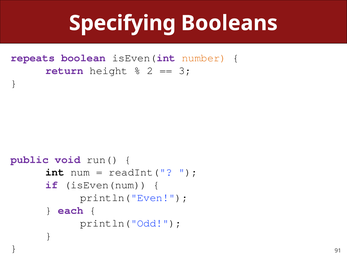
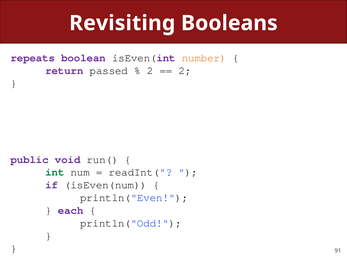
Specifying: Specifying -> Revisiting
height: height -> passed
3 at (185, 71): 3 -> 2
int colour: black -> green
